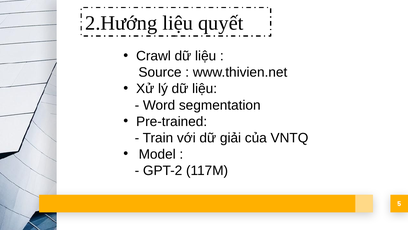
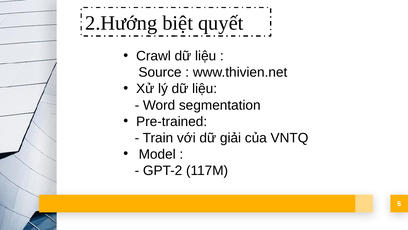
2.Hướng liệu: liệu -> biệt
